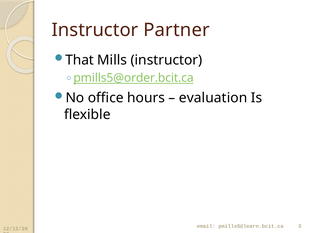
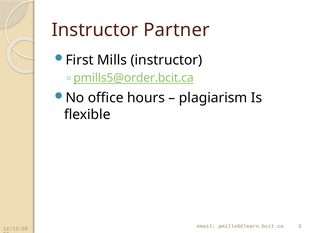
That: That -> First
evaluation: evaluation -> plagiarism
